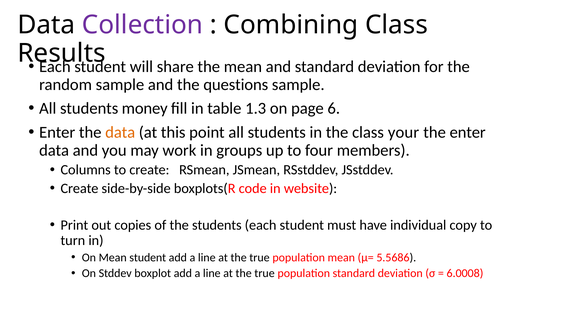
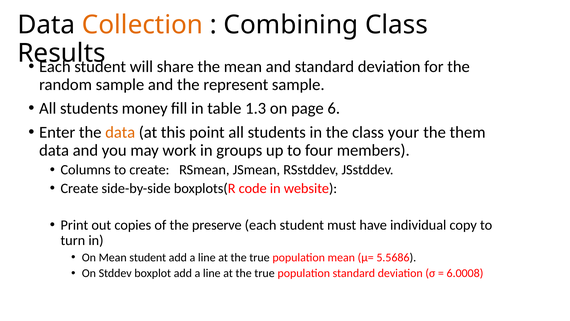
Collection colour: purple -> orange
questions: questions -> represent
the enter: enter -> them
the students: students -> preserve
